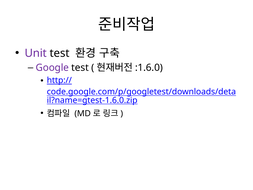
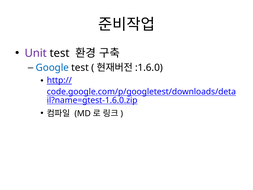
Google colour: purple -> blue
